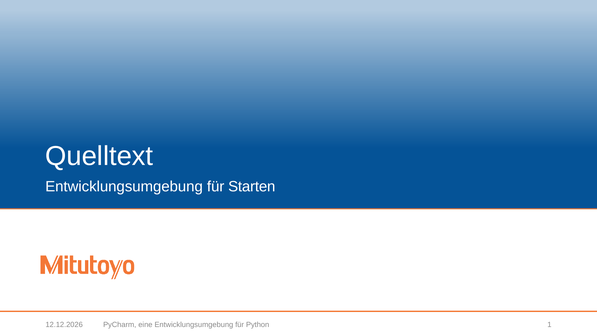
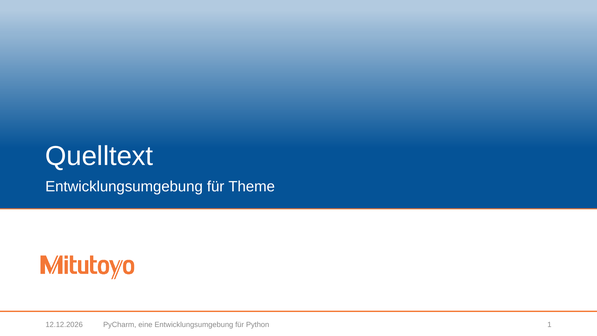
Starten: Starten -> Theme
